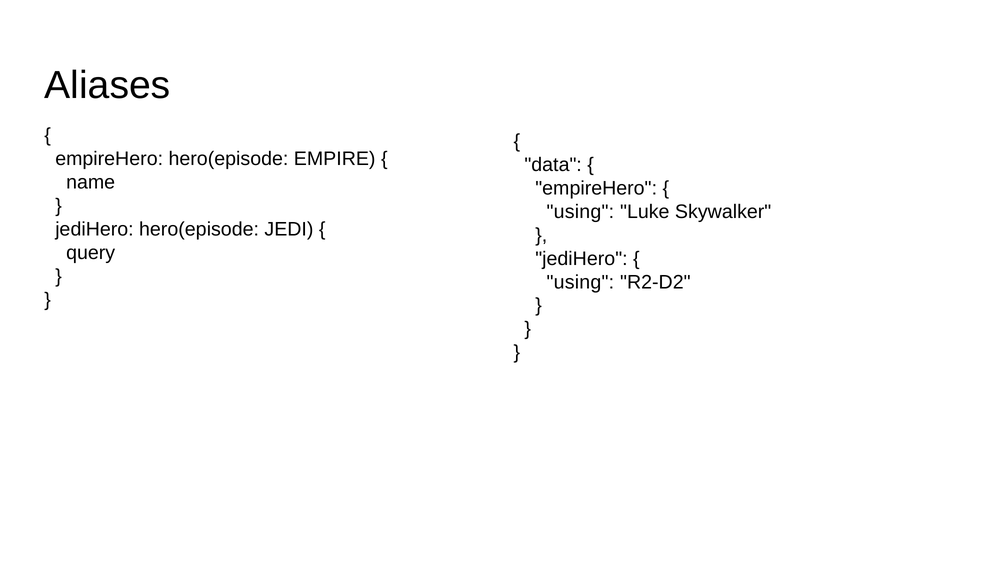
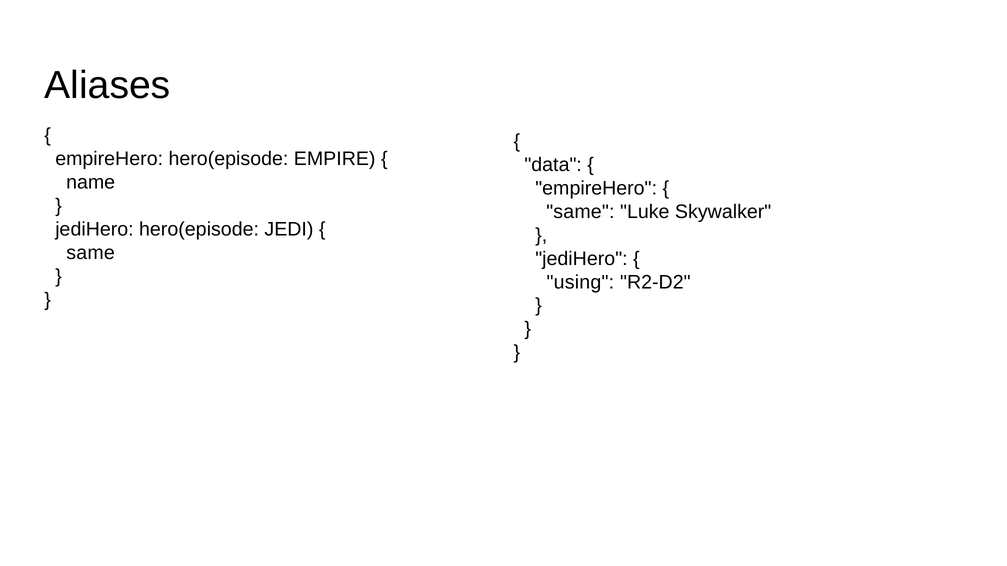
using at (580, 212): using -> same
query at (91, 253): query -> same
